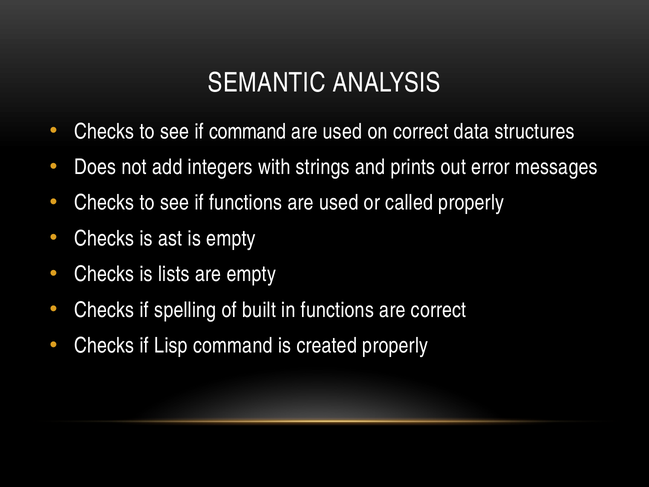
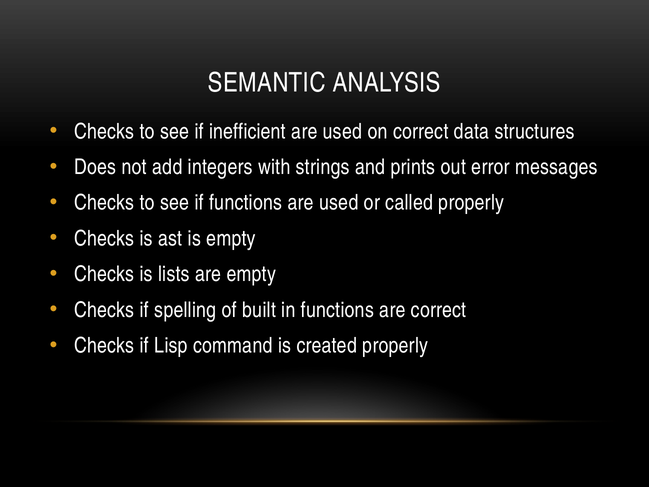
if command: command -> inefficient
